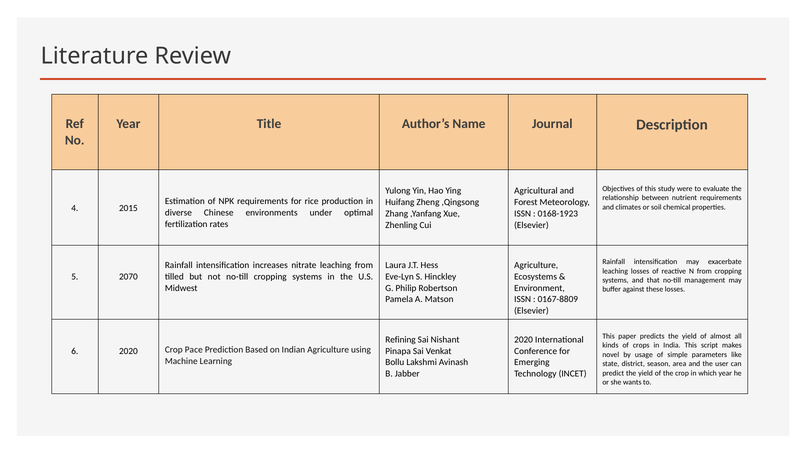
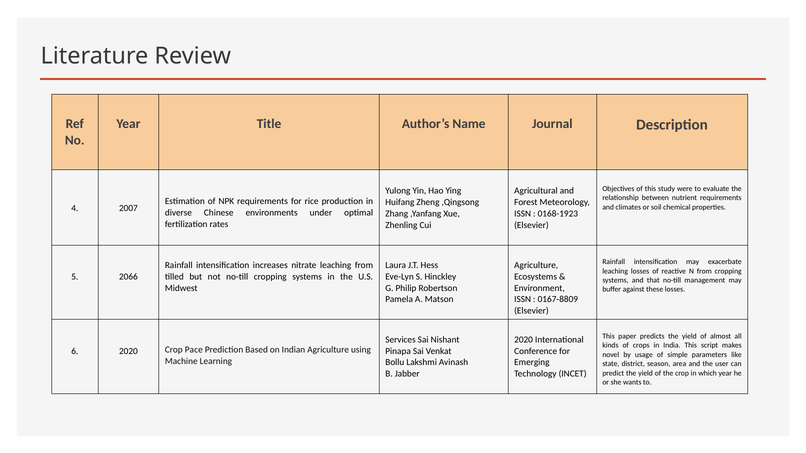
2015: 2015 -> 2007
2070: 2070 -> 2066
Refining: Refining -> Services
